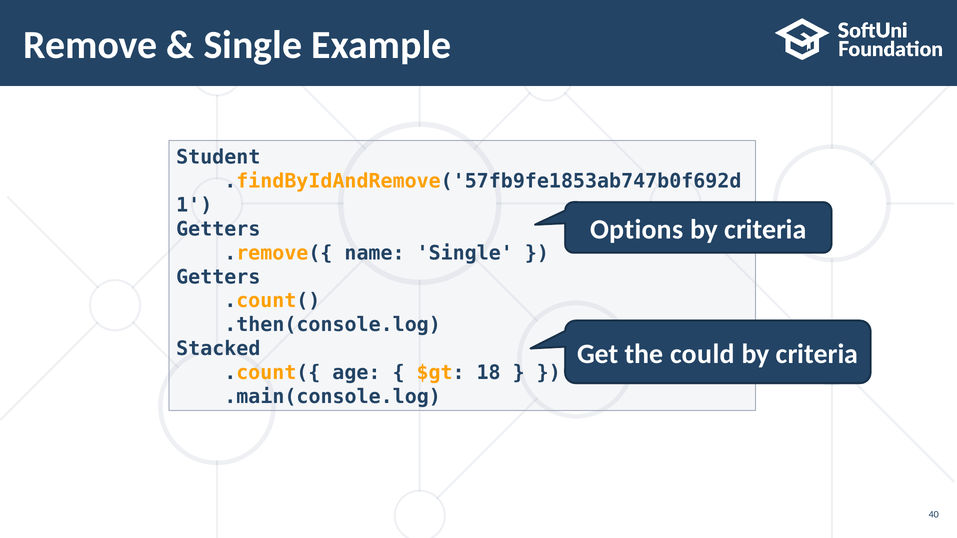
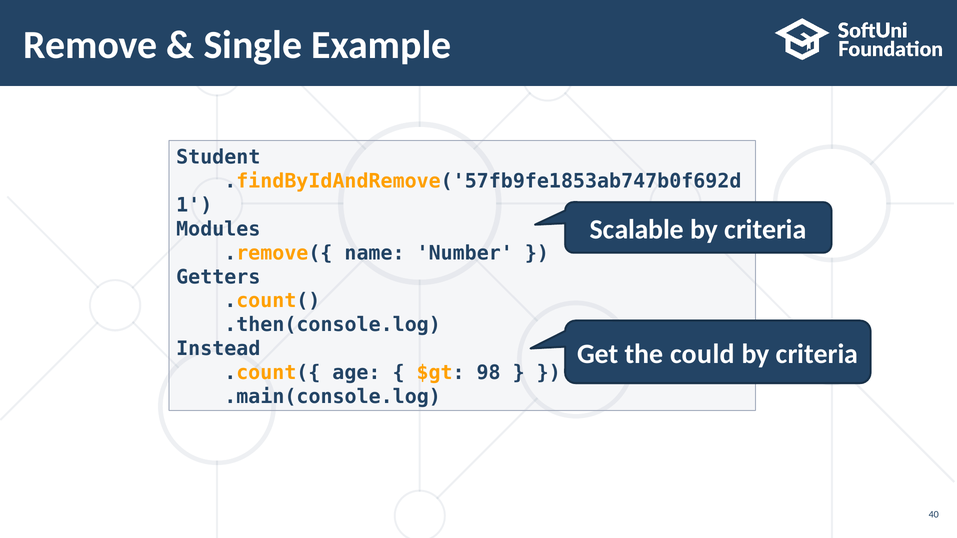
Options: Options -> Scalable
Getters at (218, 229): Getters -> Modules
name Single: Single -> Number
Stacked: Stacked -> Instead
18: 18 -> 98
